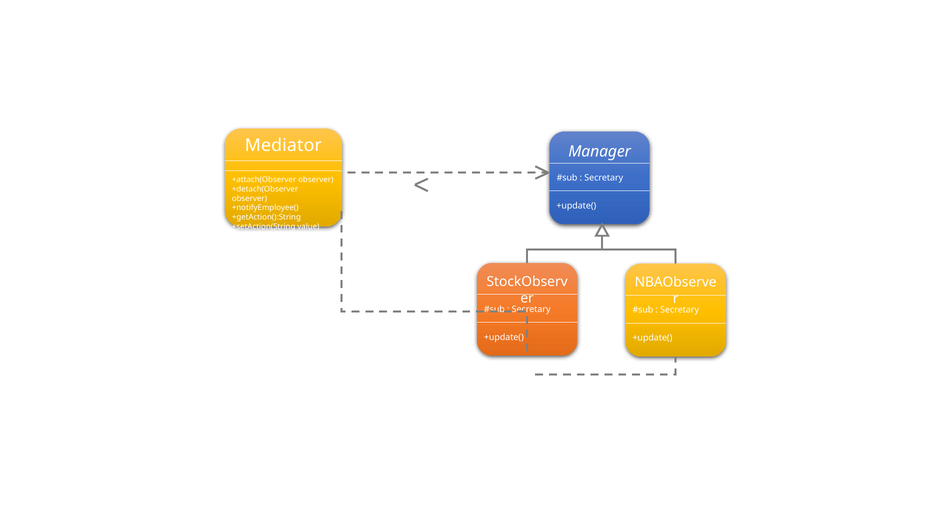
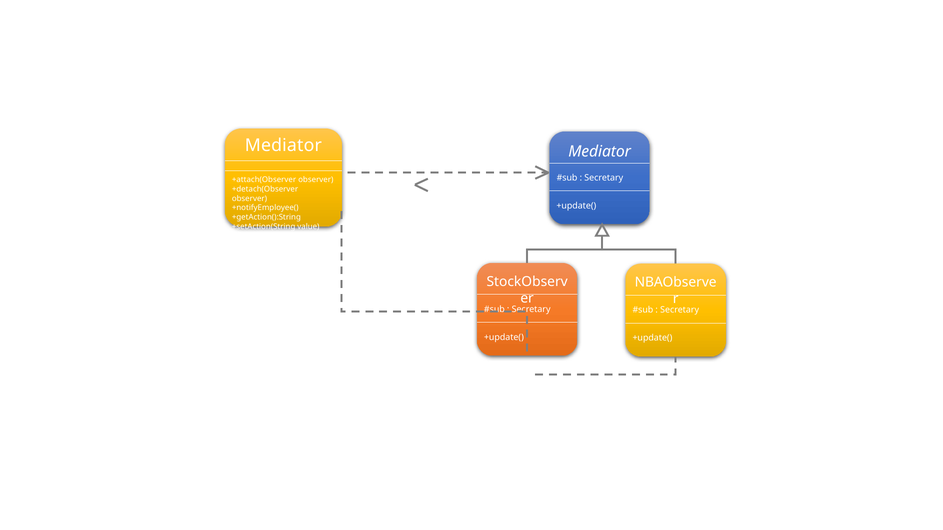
Manager at (600, 152): Manager -> Mediator
